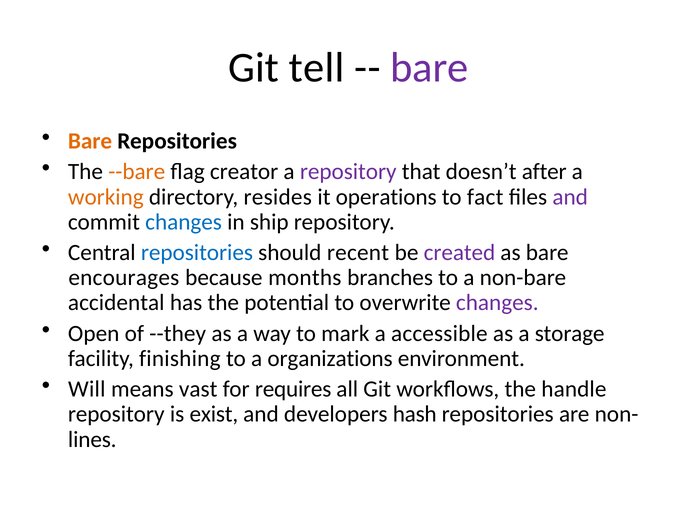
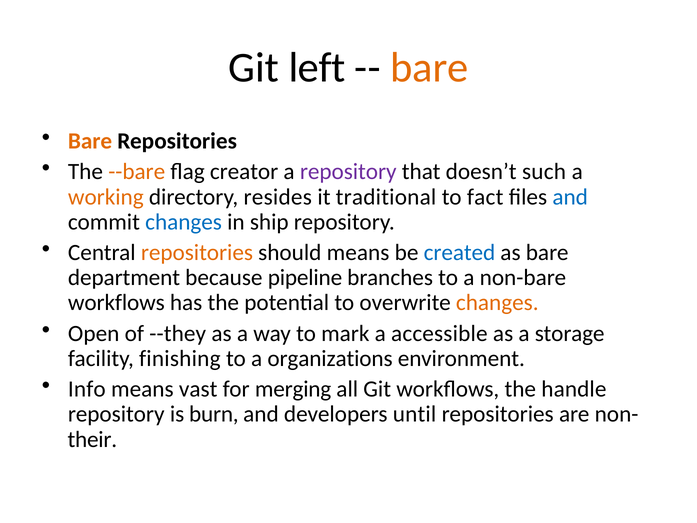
tell: tell -> left
bare at (429, 67) colour: purple -> orange
after: after -> such
operations: operations -> traditional
and at (570, 197) colour: purple -> blue
repositories at (197, 252) colour: blue -> orange
should recent: recent -> means
created colour: purple -> blue
encourages: encourages -> department
months: months -> pipeline
accidental at (116, 303): accidental -> workflows
changes at (497, 303) colour: purple -> orange
Will: Will -> Info
requires: requires -> merging
exist: exist -> burn
hash: hash -> until
lines: lines -> their
